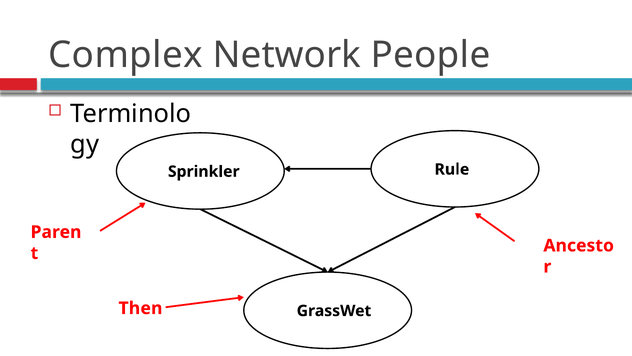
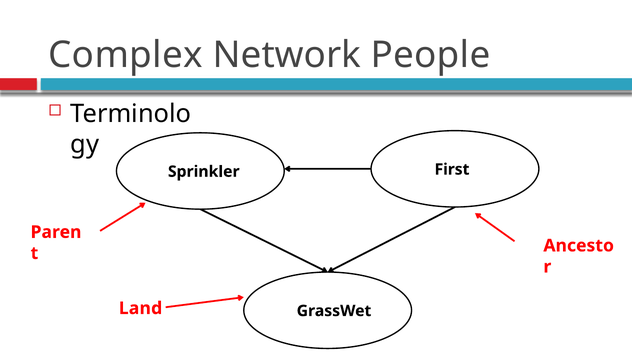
Rule: Rule -> First
Then: Then -> Land
